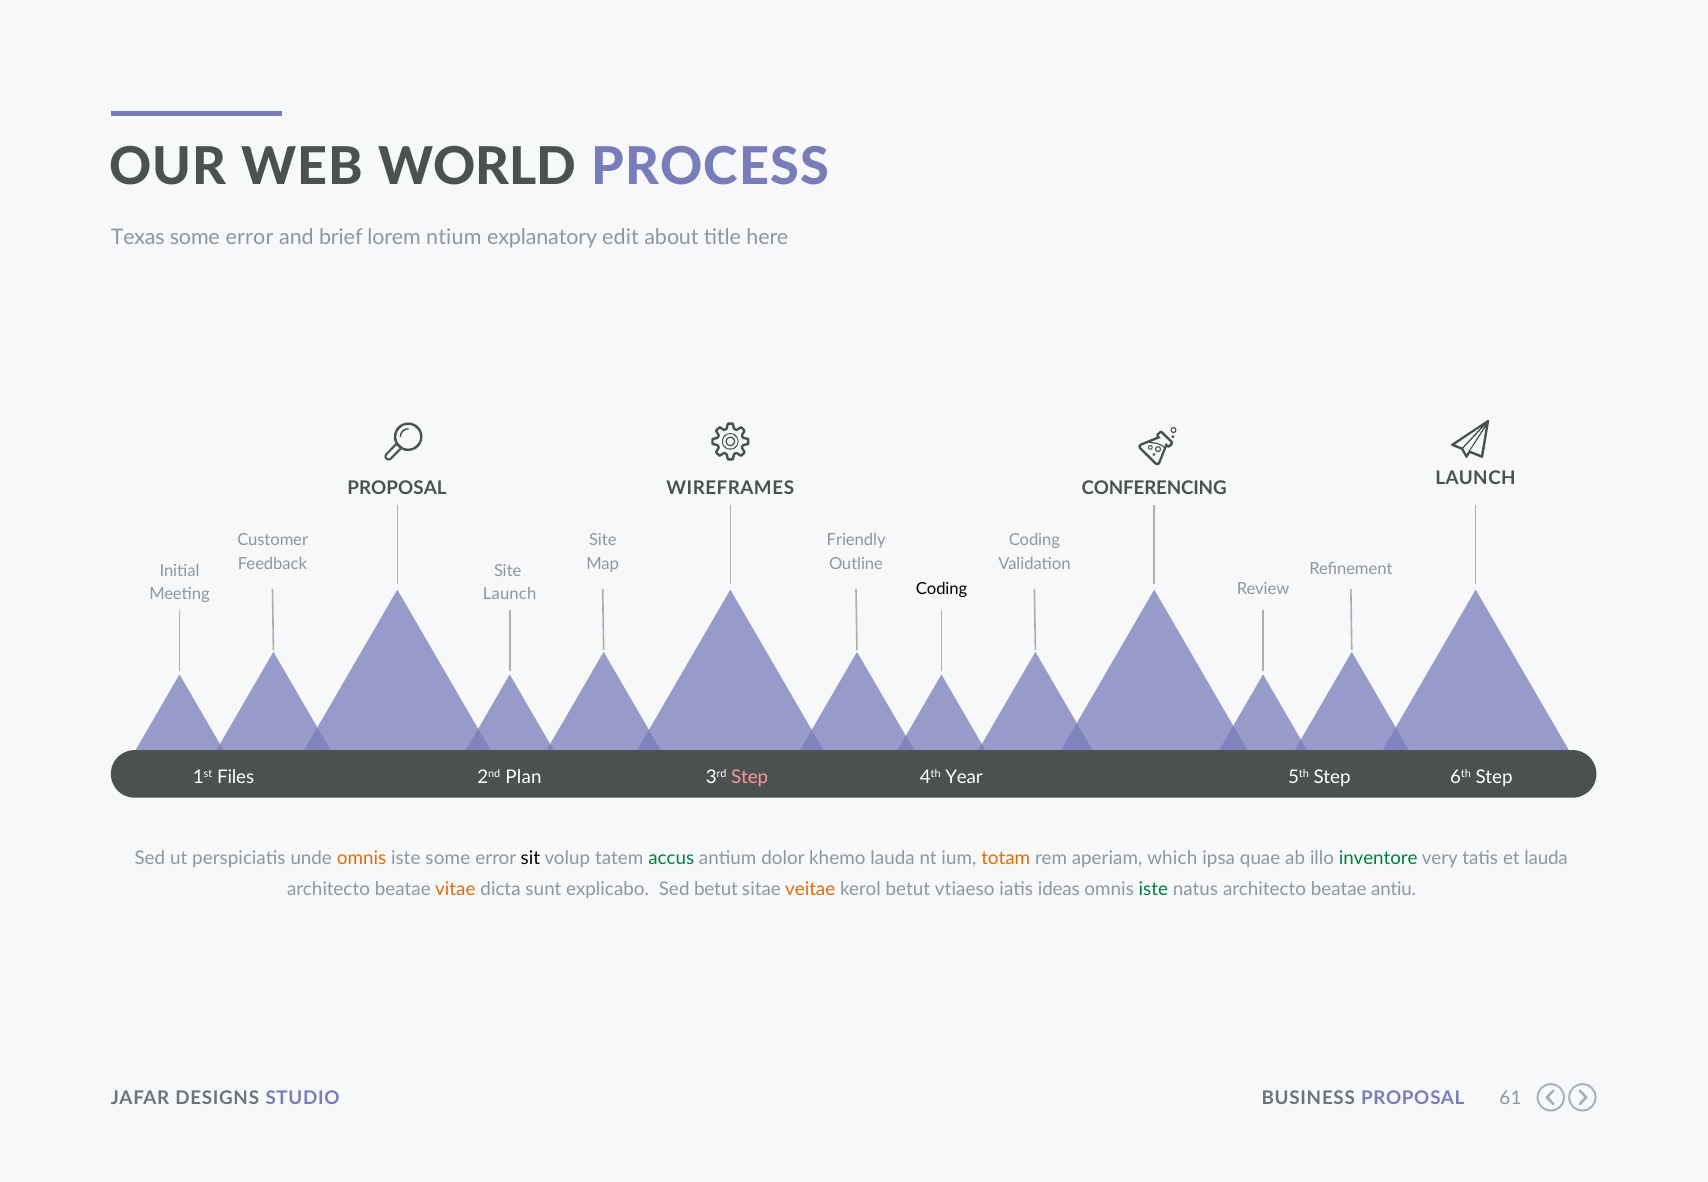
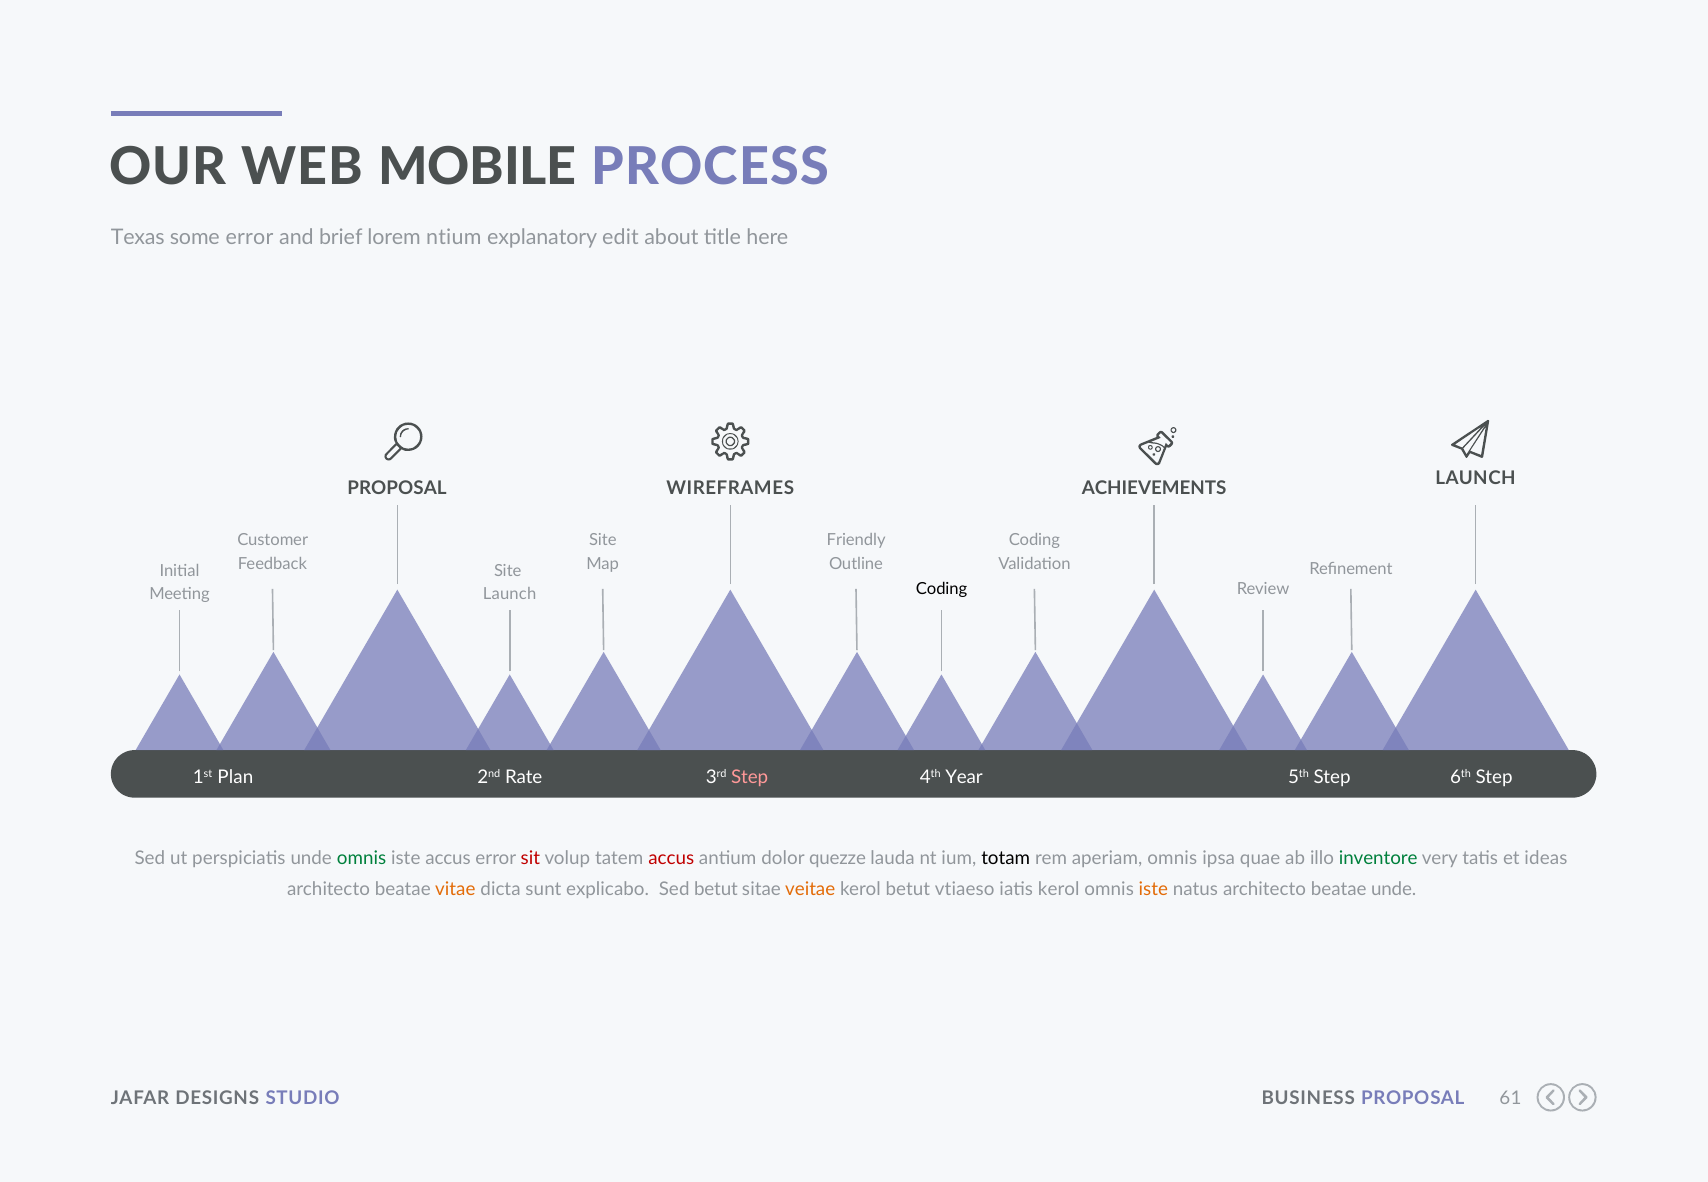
WORLD: WORLD -> MOBILE
CONFERENCING: CONFERENCING -> ACHIEVEMENTS
Files: Files -> Plan
Plan: Plan -> Rate
omnis at (362, 859) colour: orange -> green
iste some: some -> accus
sit colour: black -> red
accus at (671, 859) colour: green -> red
khemo: khemo -> quezze
totam colour: orange -> black
aperiam which: which -> omnis
et lauda: lauda -> ideas
iatis ideas: ideas -> kerol
iste at (1153, 889) colour: green -> orange
beatae antiu: antiu -> unde
